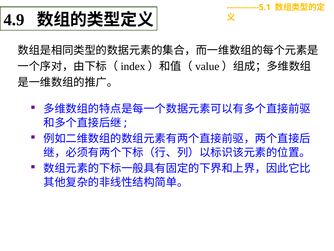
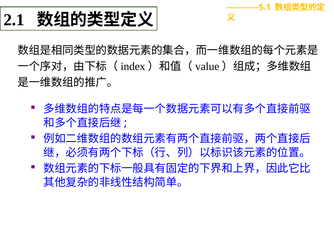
4.9: 4.9 -> 2.1
